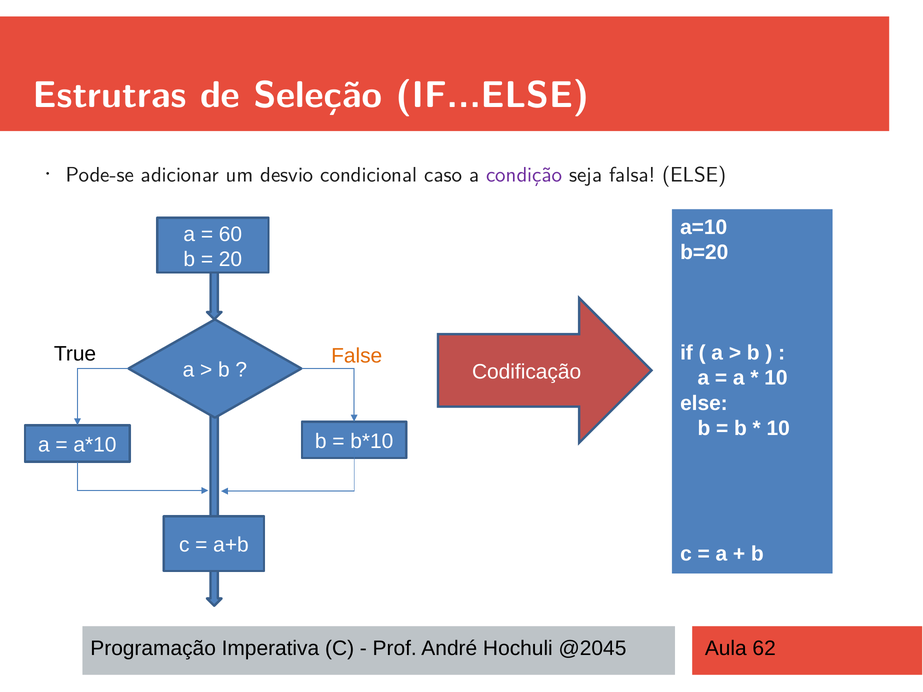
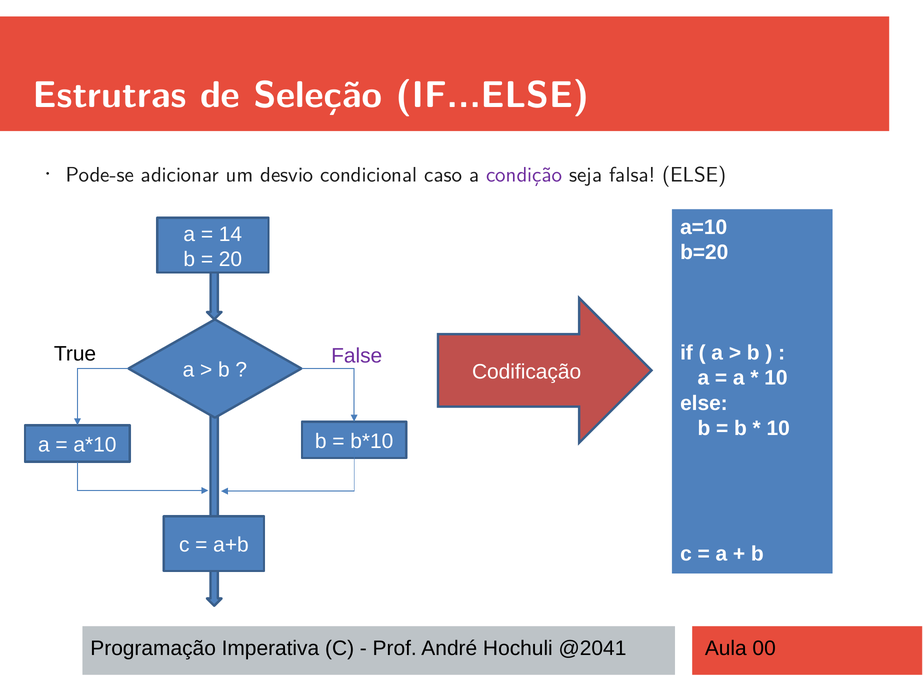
60: 60 -> 14
False colour: orange -> purple
@2045: @2045 -> @2041
62: 62 -> 00
